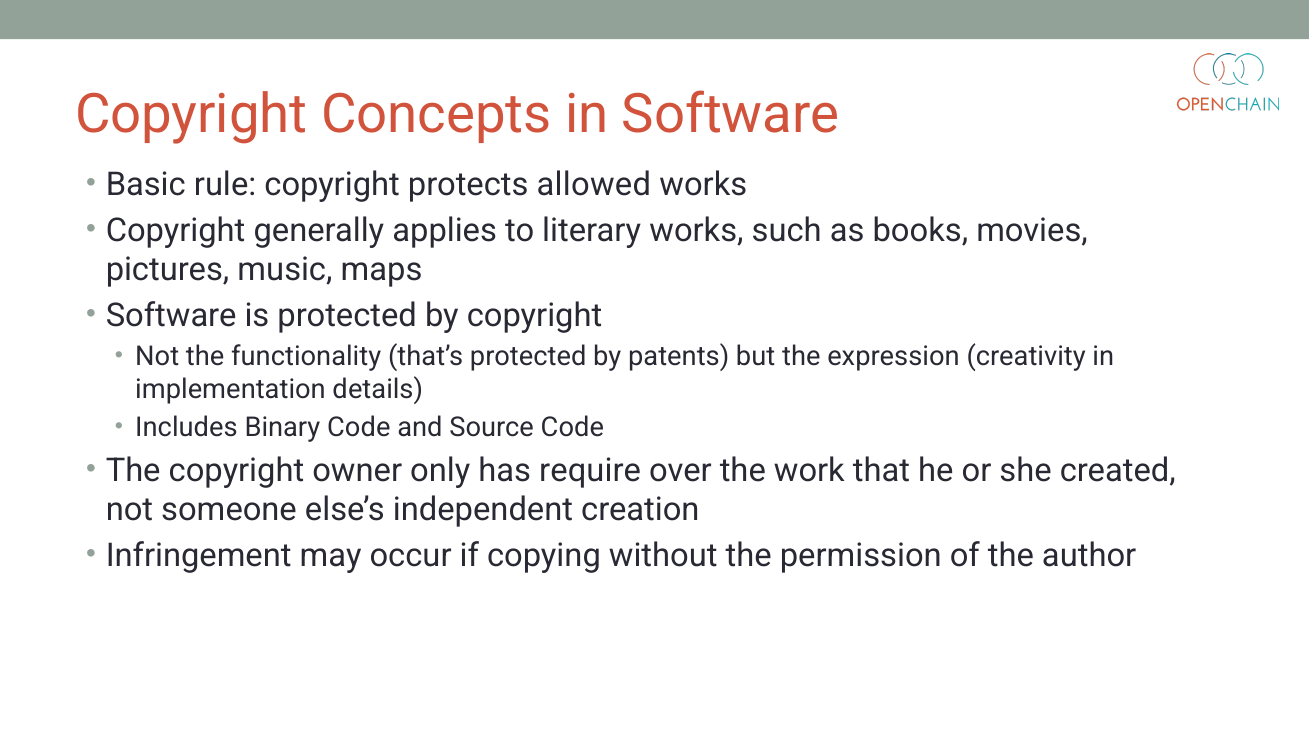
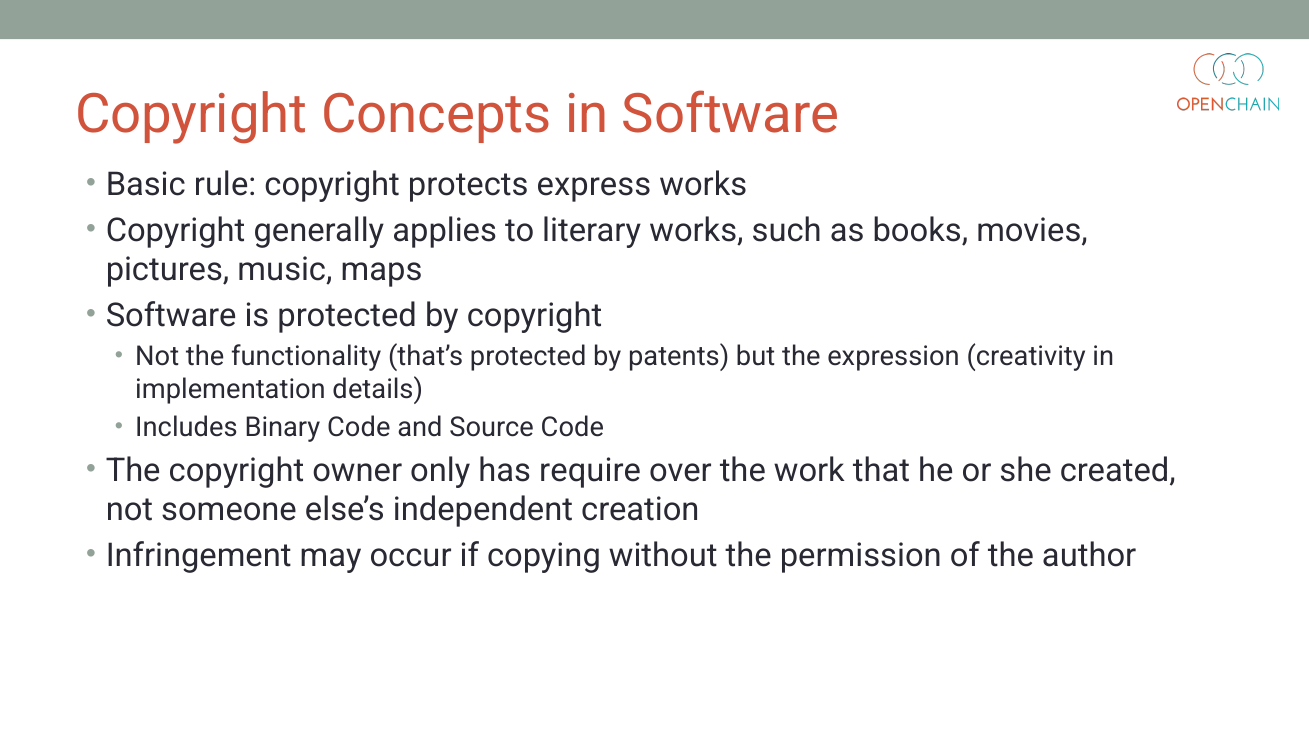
allowed: allowed -> express
